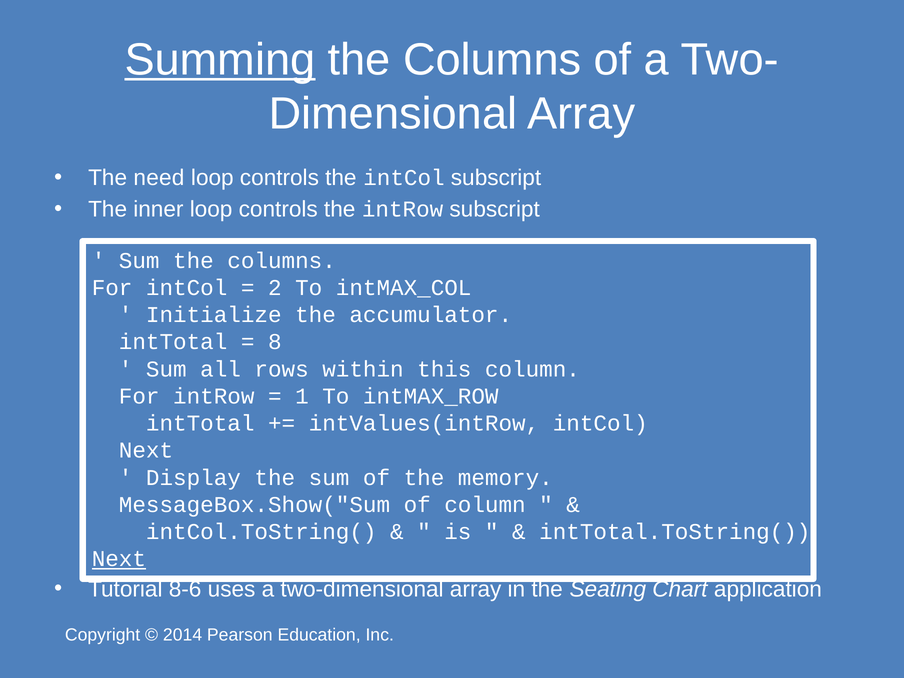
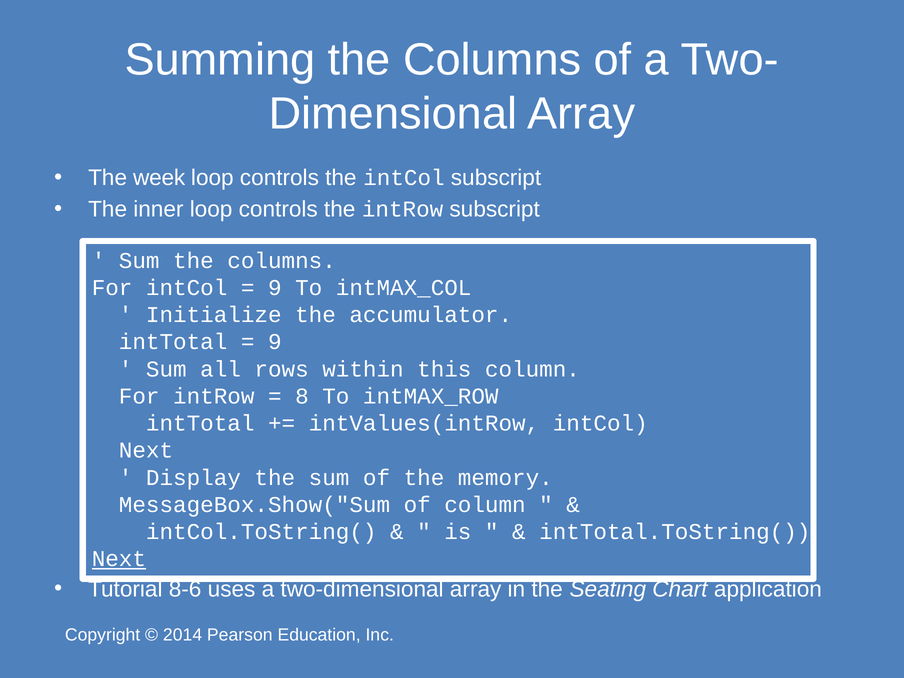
Summing underline: present -> none
need: need -> week
2 at (275, 288): 2 -> 9
8 at (275, 342): 8 -> 9
1: 1 -> 8
